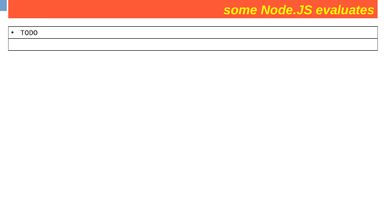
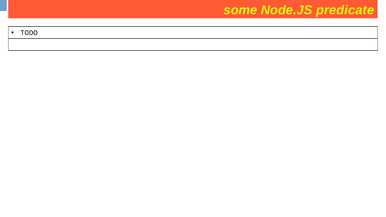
evaluates: evaluates -> predicate
